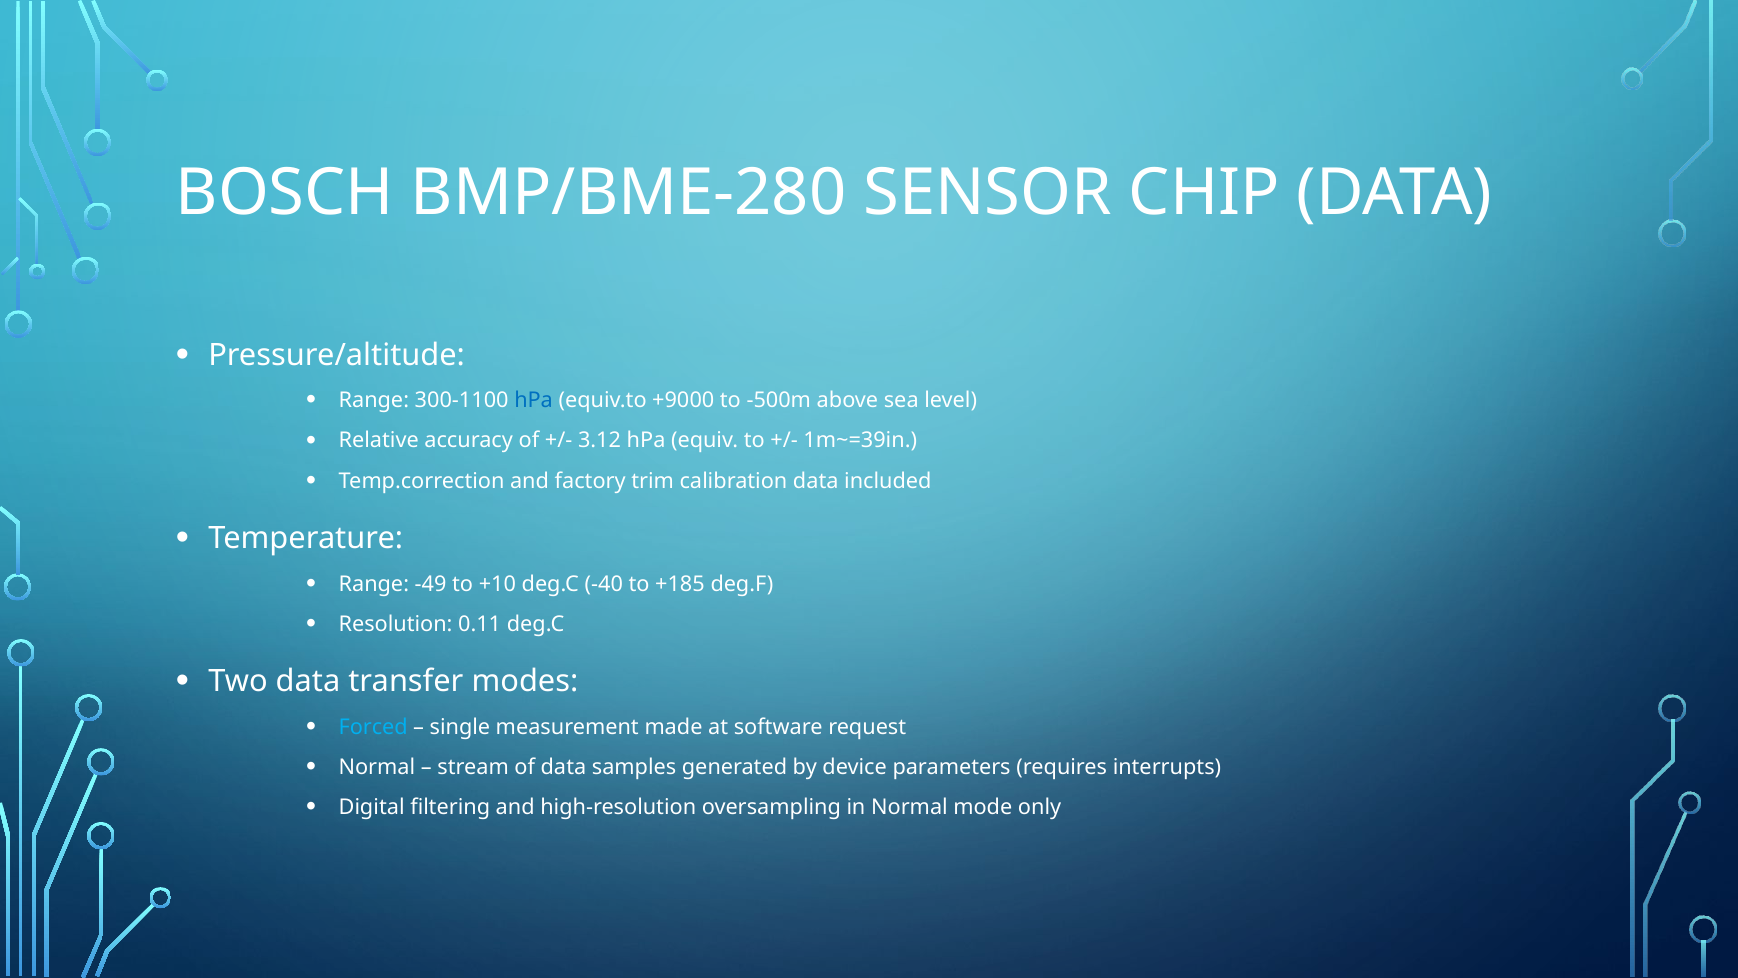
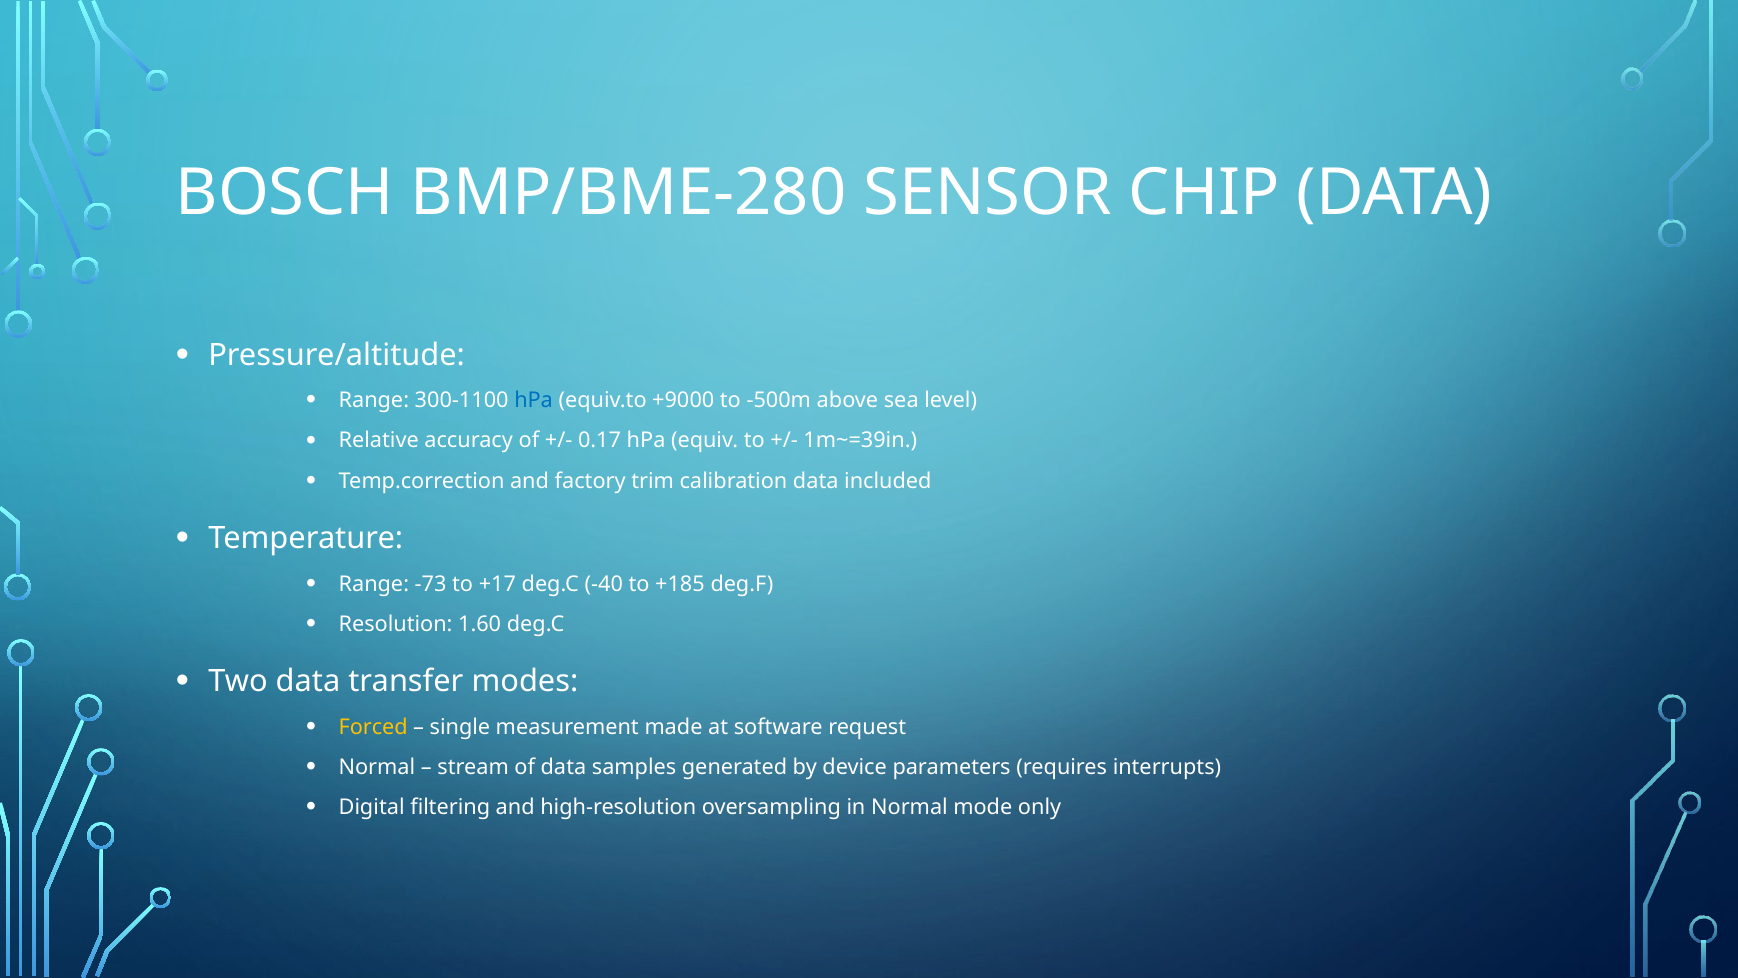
3.12: 3.12 -> 0.17
-49: -49 -> -73
+10: +10 -> +17
0.11: 0.11 -> 1.60
Forced colour: light blue -> yellow
